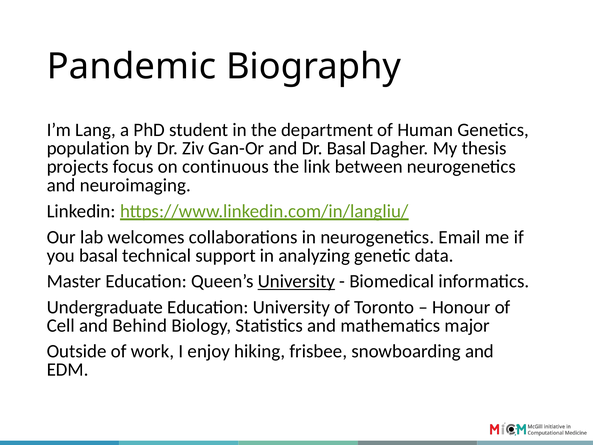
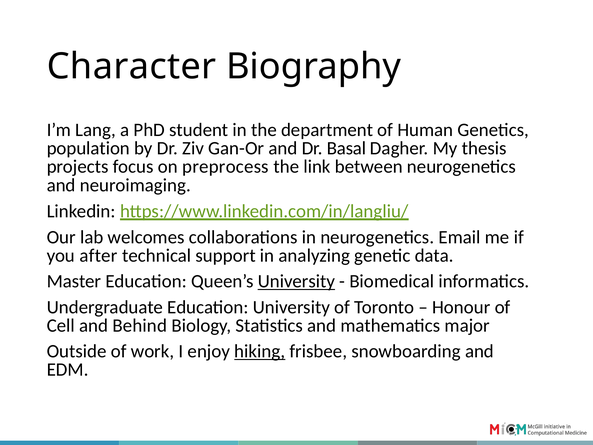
Pandemic: Pandemic -> Character
continuous: continuous -> preprocess
you basal: basal -> after
hiking underline: none -> present
